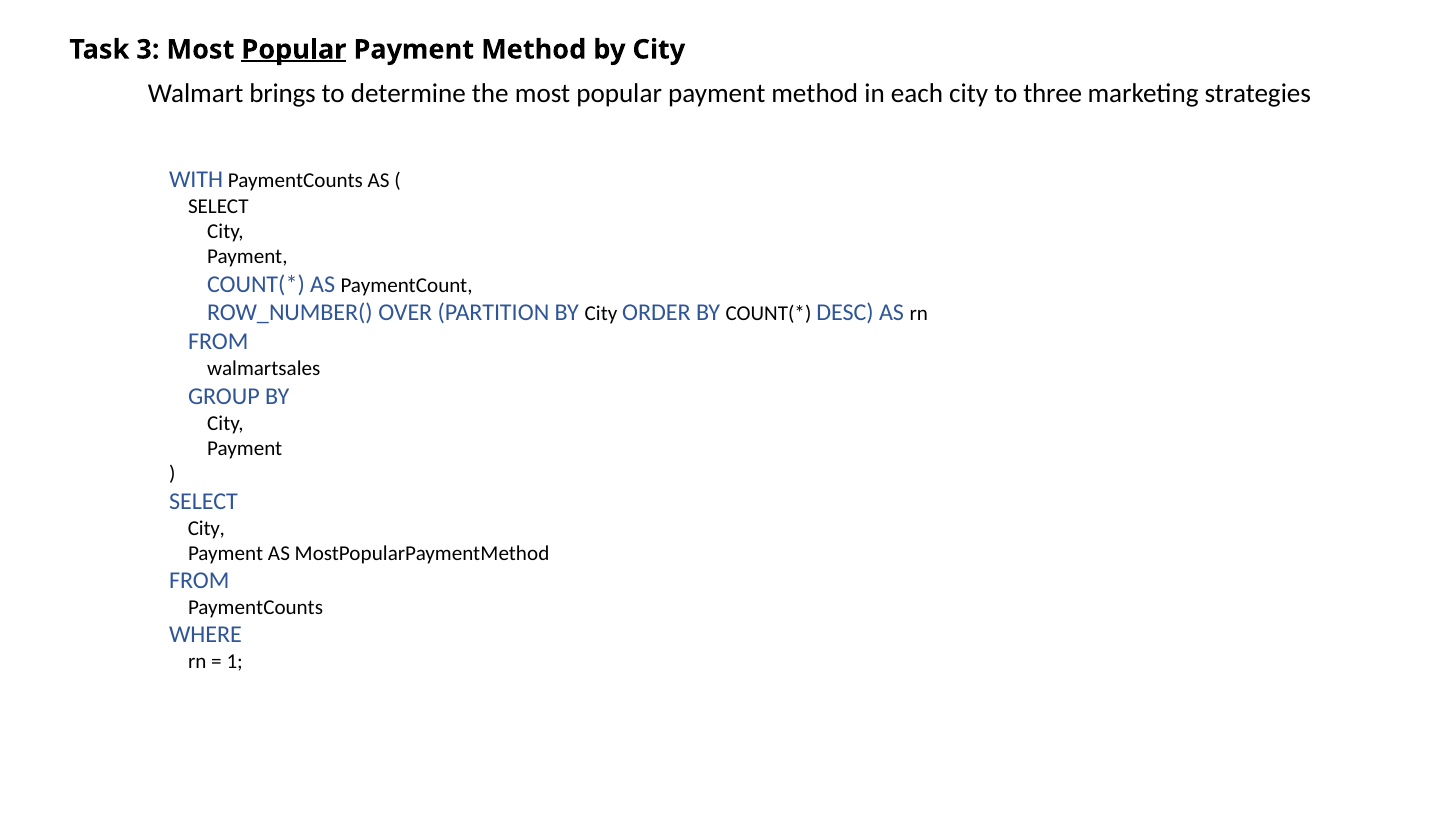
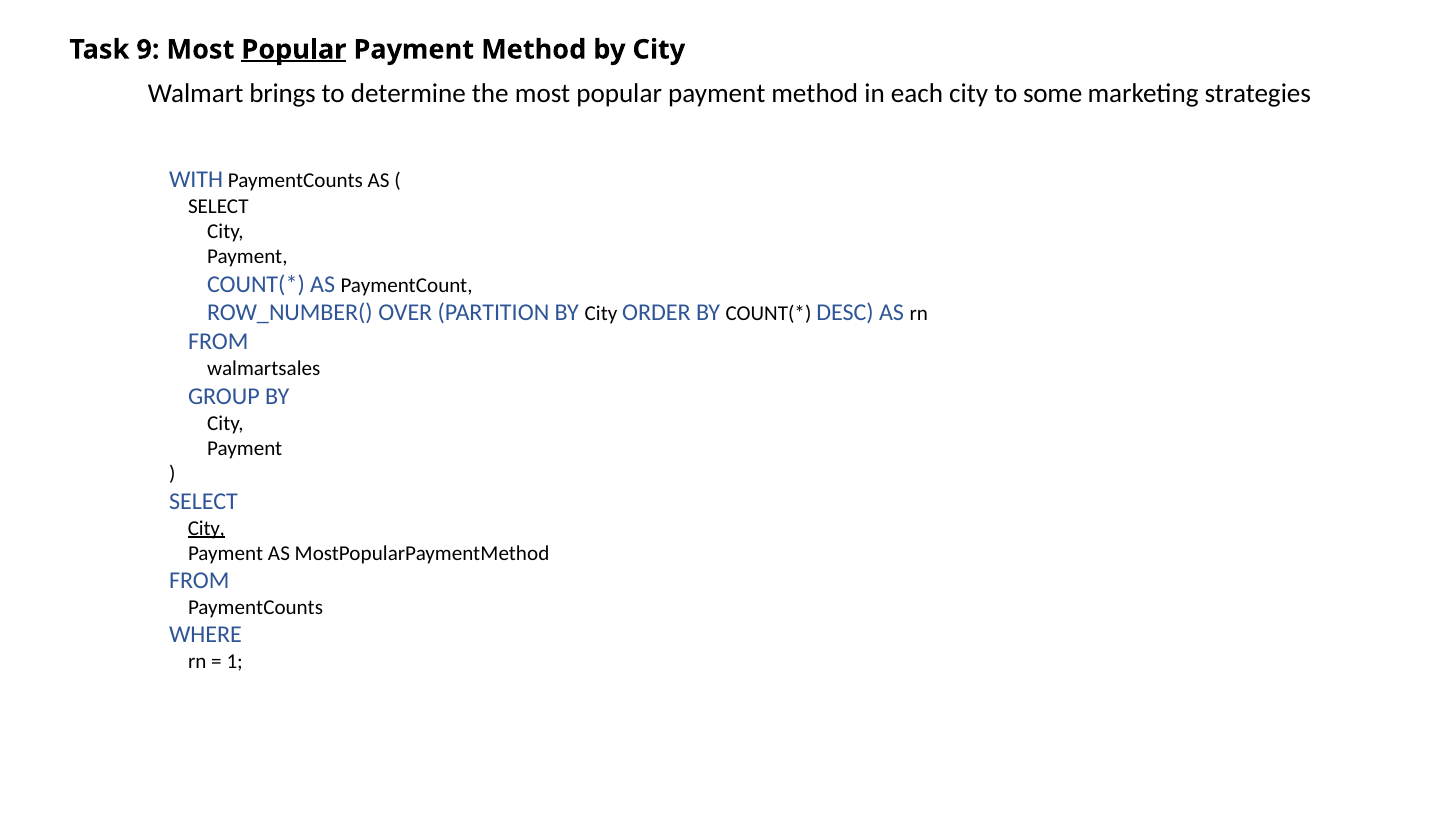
3: 3 -> 9
three: three -> some
City at (206, 528) underline: none -> present
